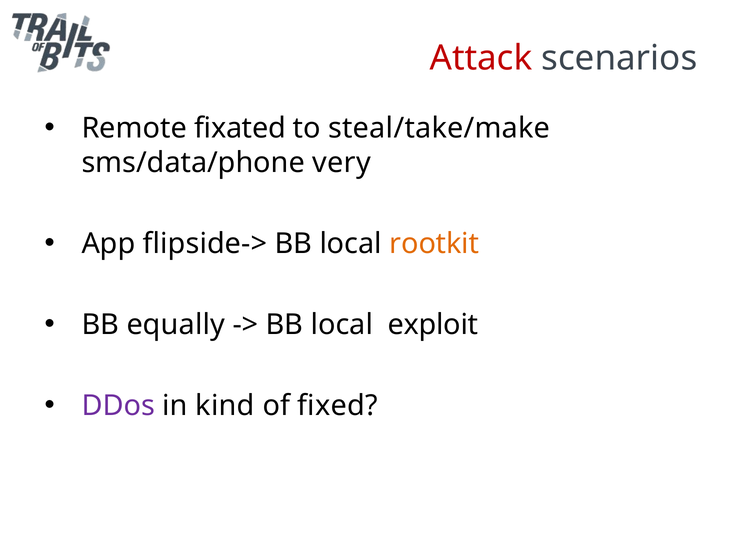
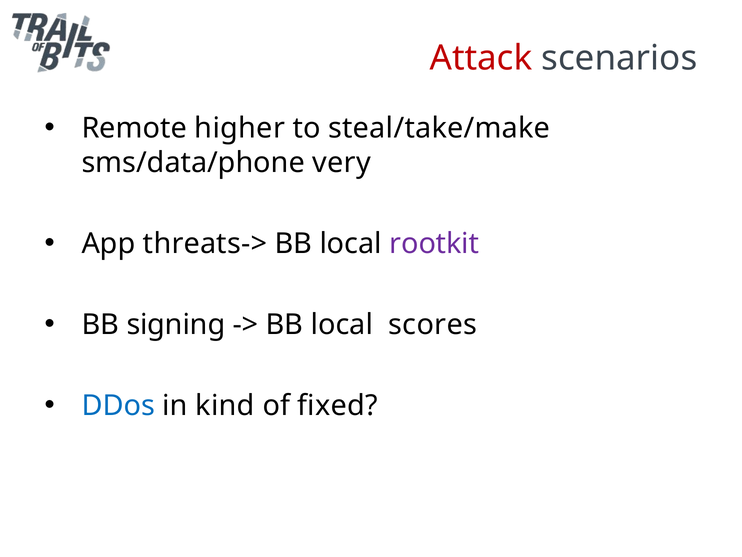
fixated: fixated -> higher
flipside->: flipside-> -> threats->
rootkit colour: orange -> purple
equally: equally -> signing
exploit: exploit -> scores
DDos colour: purple -> blue
